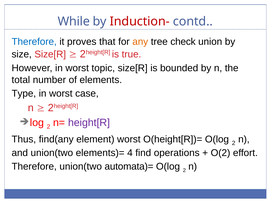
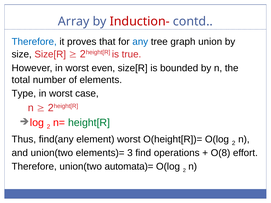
While: While -> Array
any colour: orange -> blue
check: check -> graph
topic: topic -> even
height[R colour: purple -> green
4: 4 -> 3
O(2: O(2 -> O(8
